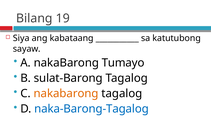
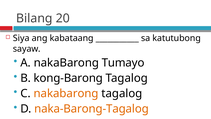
19: 19 -> 20
sulat-Barong: sulat-Barong -> kong-Barong
naka-Barong-Tagalog colour: blue -> orange
